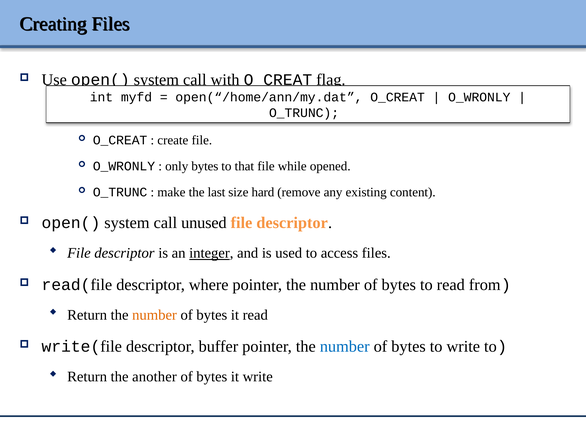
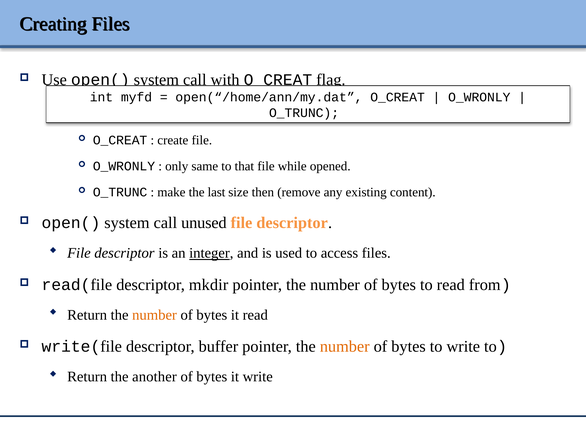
only bytes: bytes -> same
hard: hard -> then
where: where -> mkdir
number at (345, 347) colour: blue -> orange
